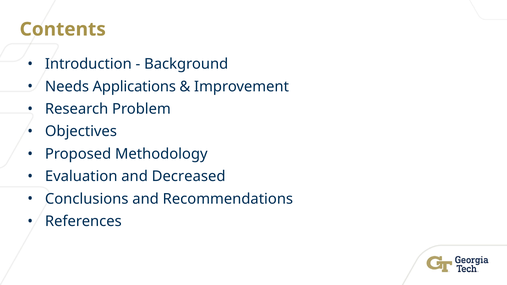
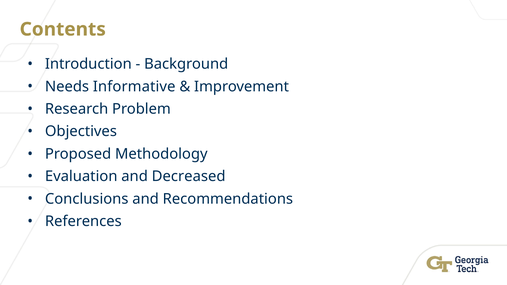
Applications: Applications -> Informative
